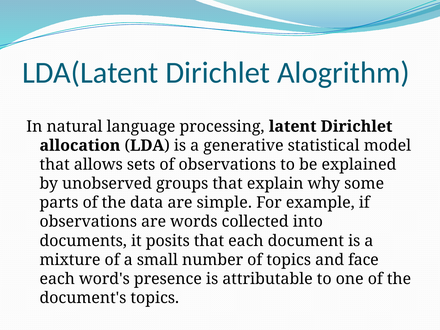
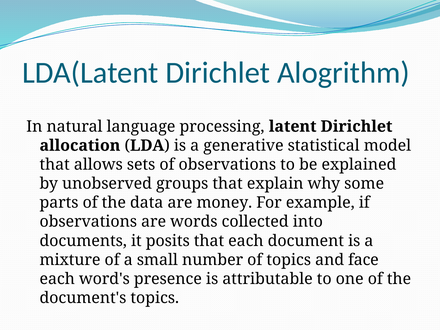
simple: simple -> money
